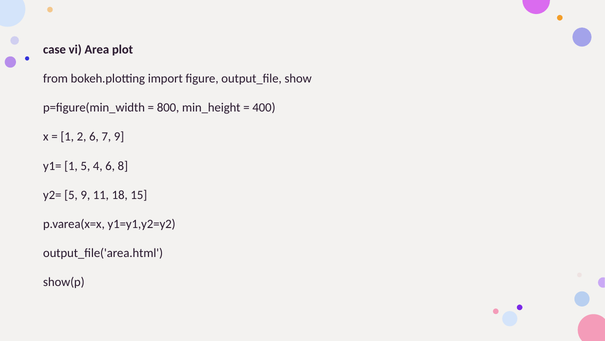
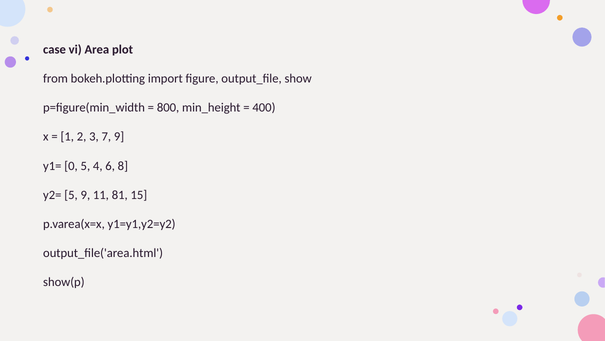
2 6: 6 -> 3
y1= 1: 1 -> 0
18: 18 -> 81
